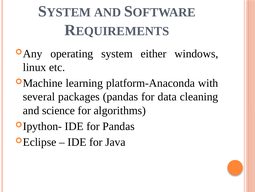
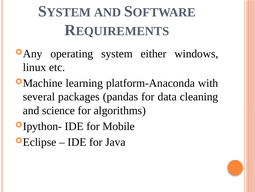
for Pandas: Pandas -> Mobile
